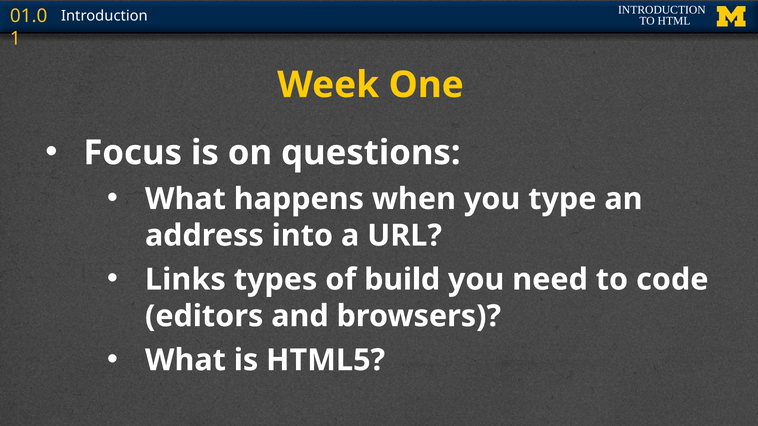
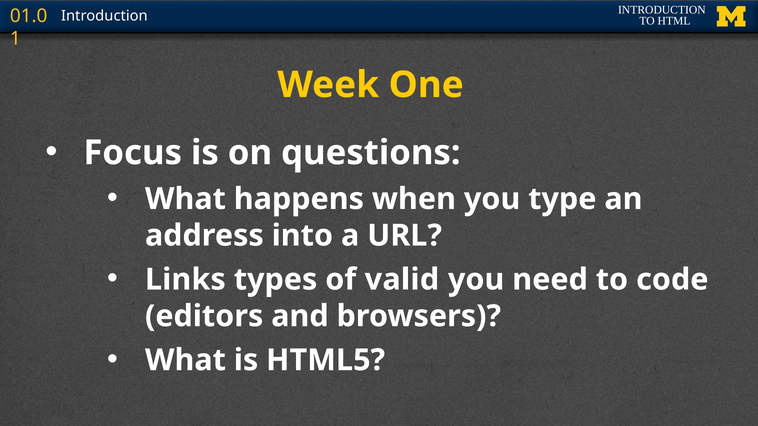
build: build -> valid
